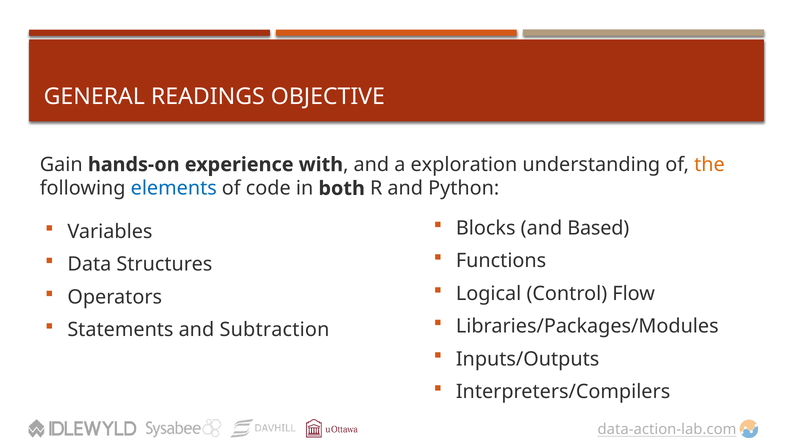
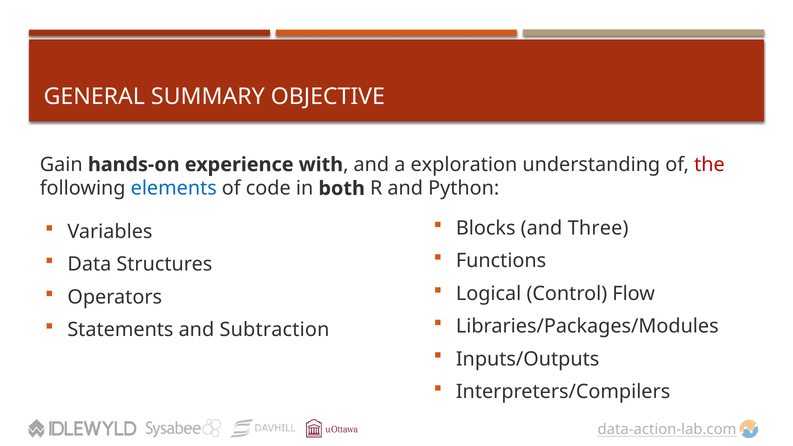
READINGS: READINGS -> SUMMARY
the colour: orange -> red
Based: Based -> Three
